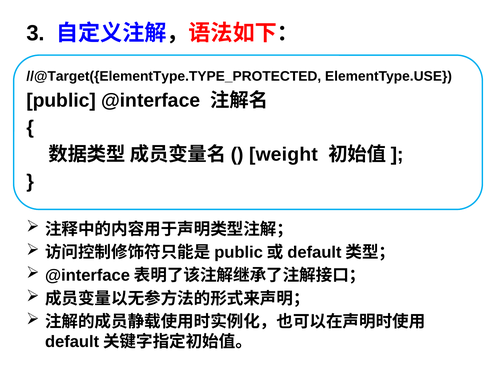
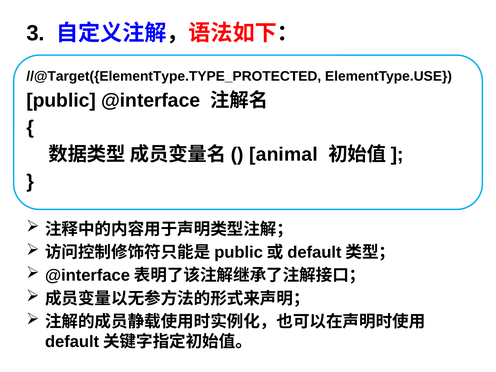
weight: weight -> animal
